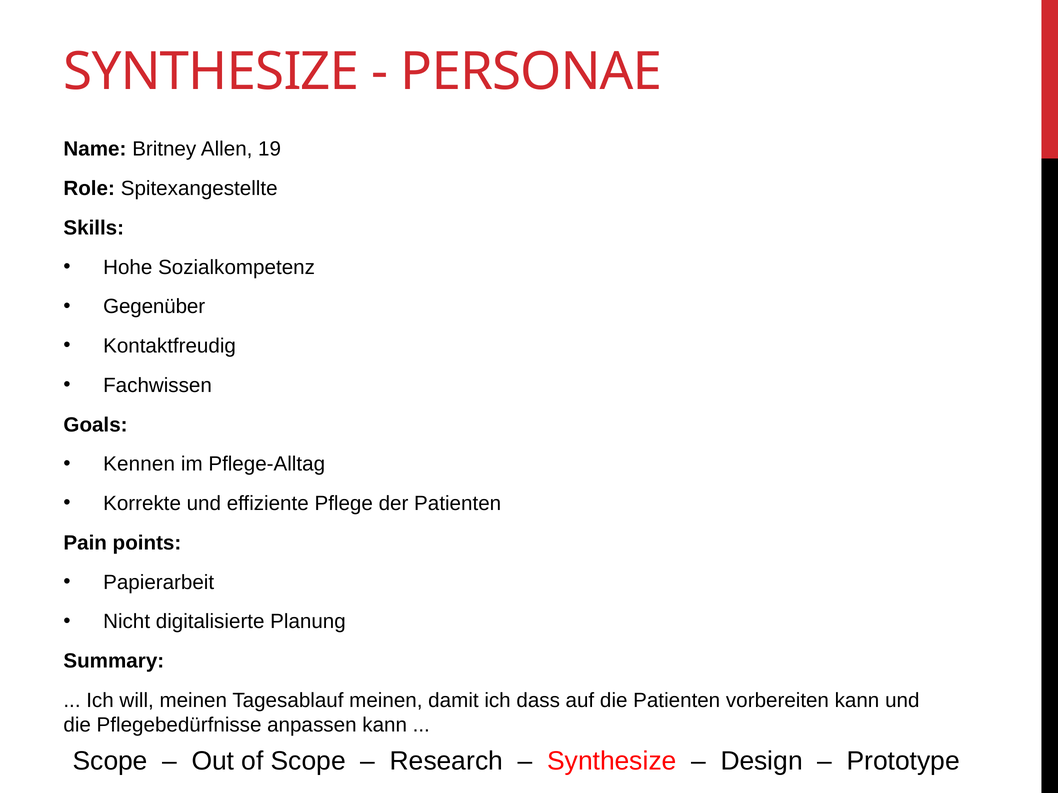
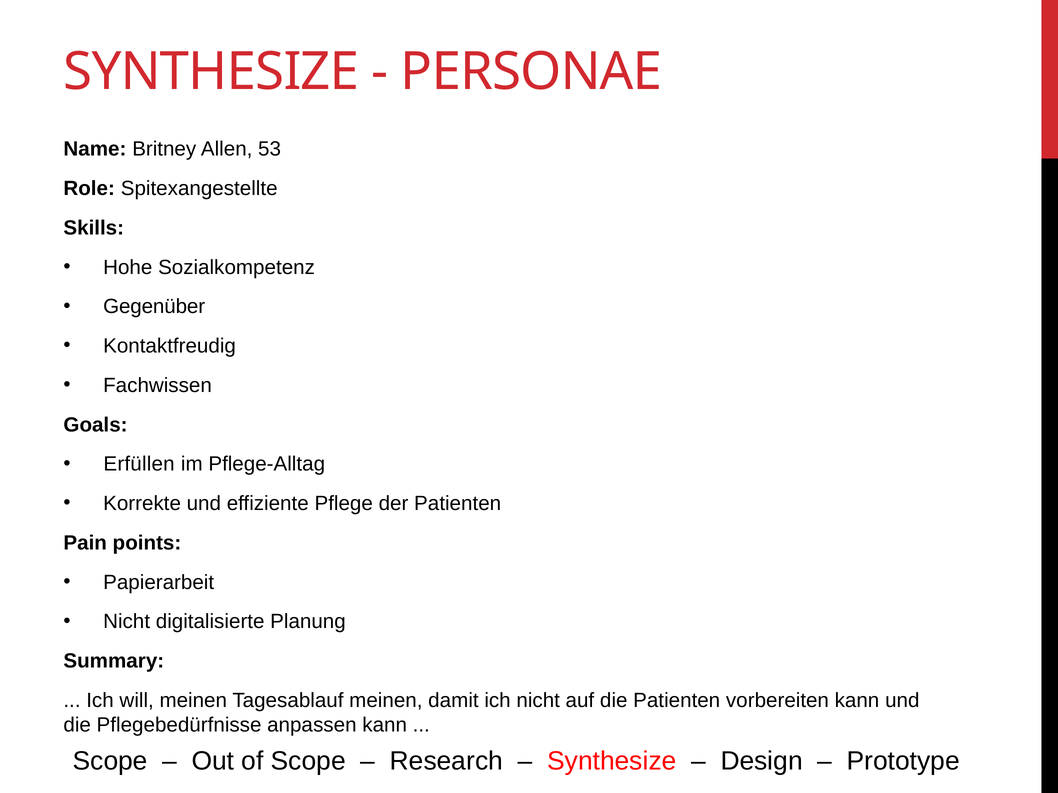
19: 19 -> 53
Kennen: Kennen -> Erfüllen
ich dass: dass -> nicht
